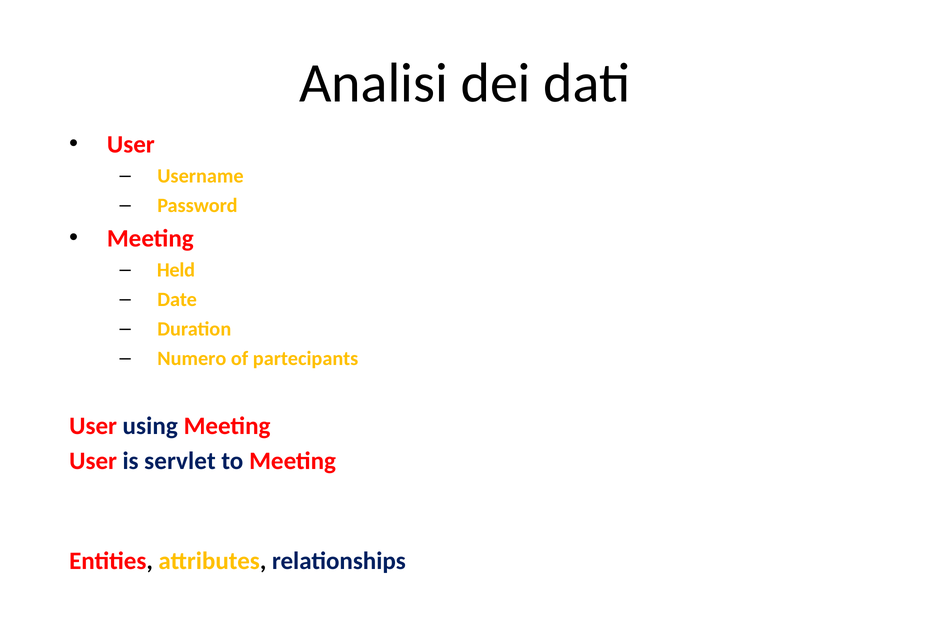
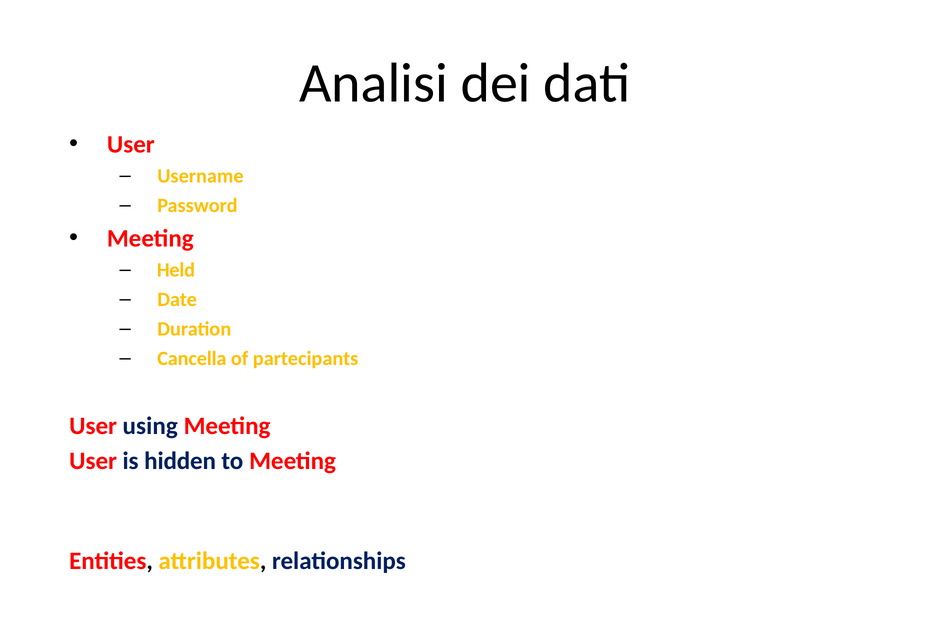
Numero: Numero -> Cancella
servlet: servlet -> hidden
